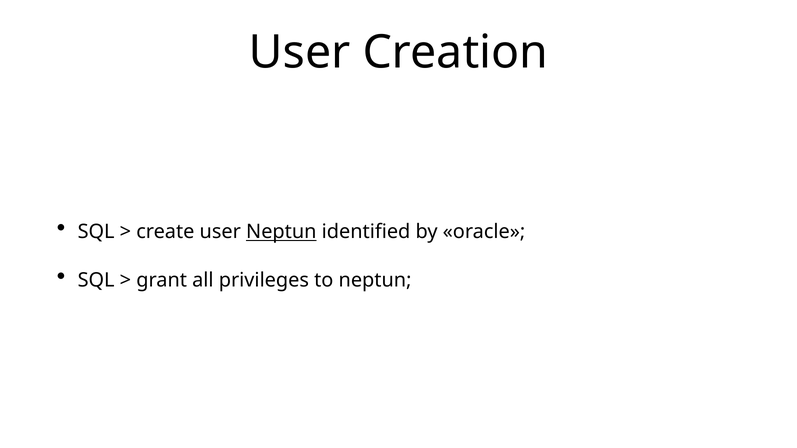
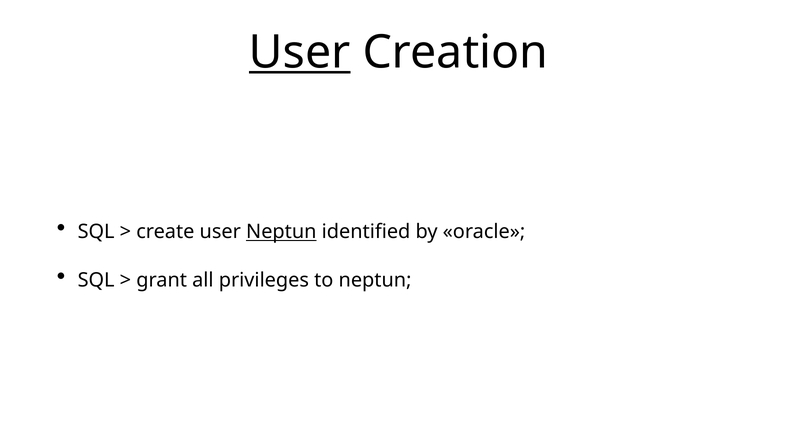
User at (300, 52) underline: none -> present
